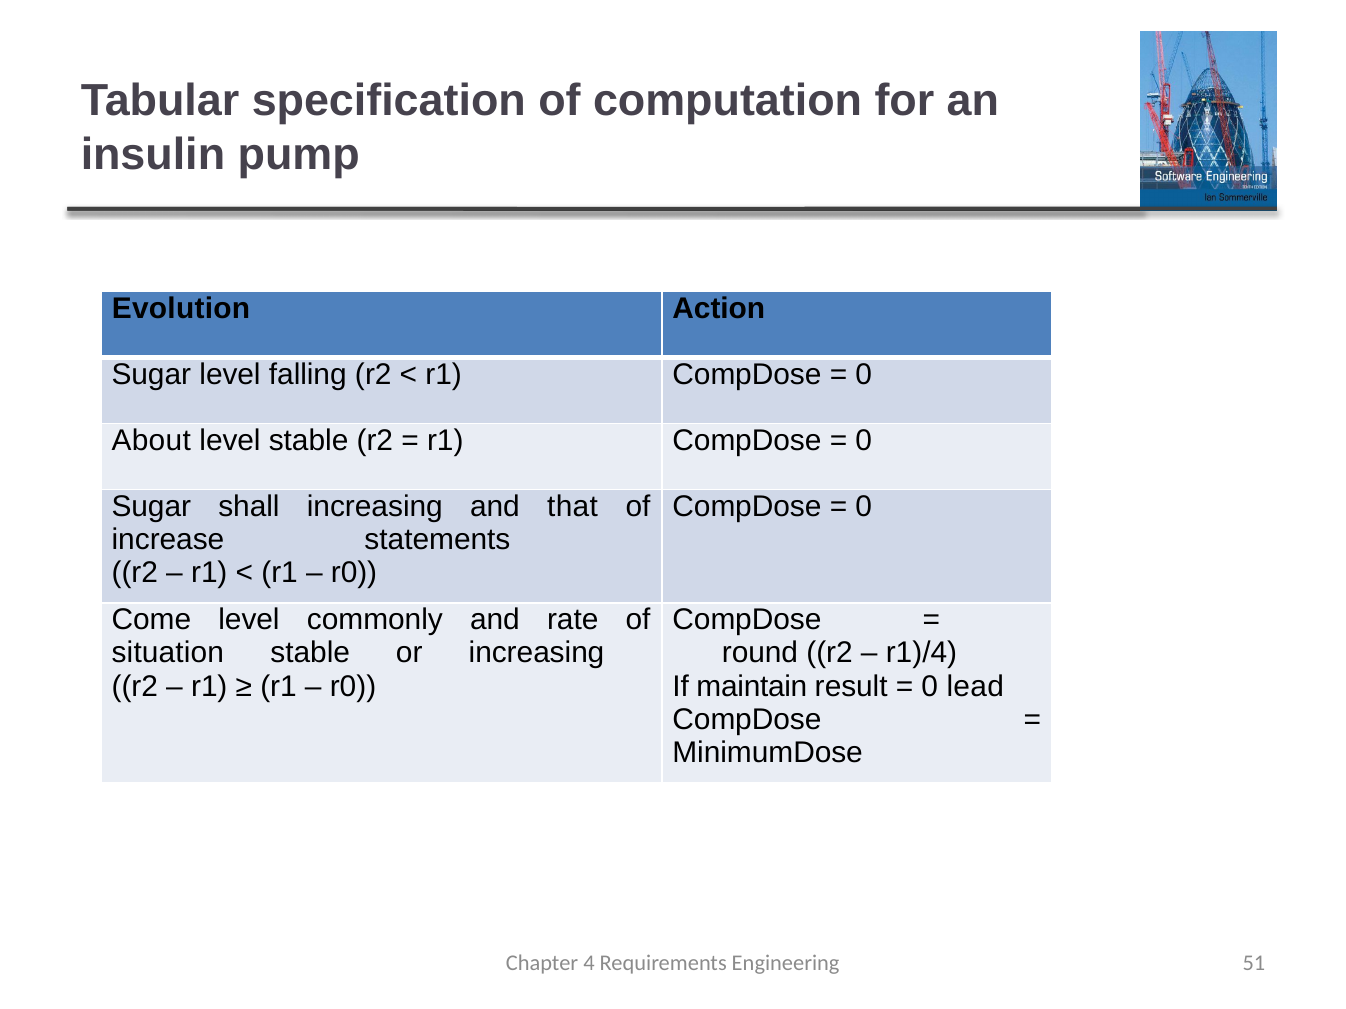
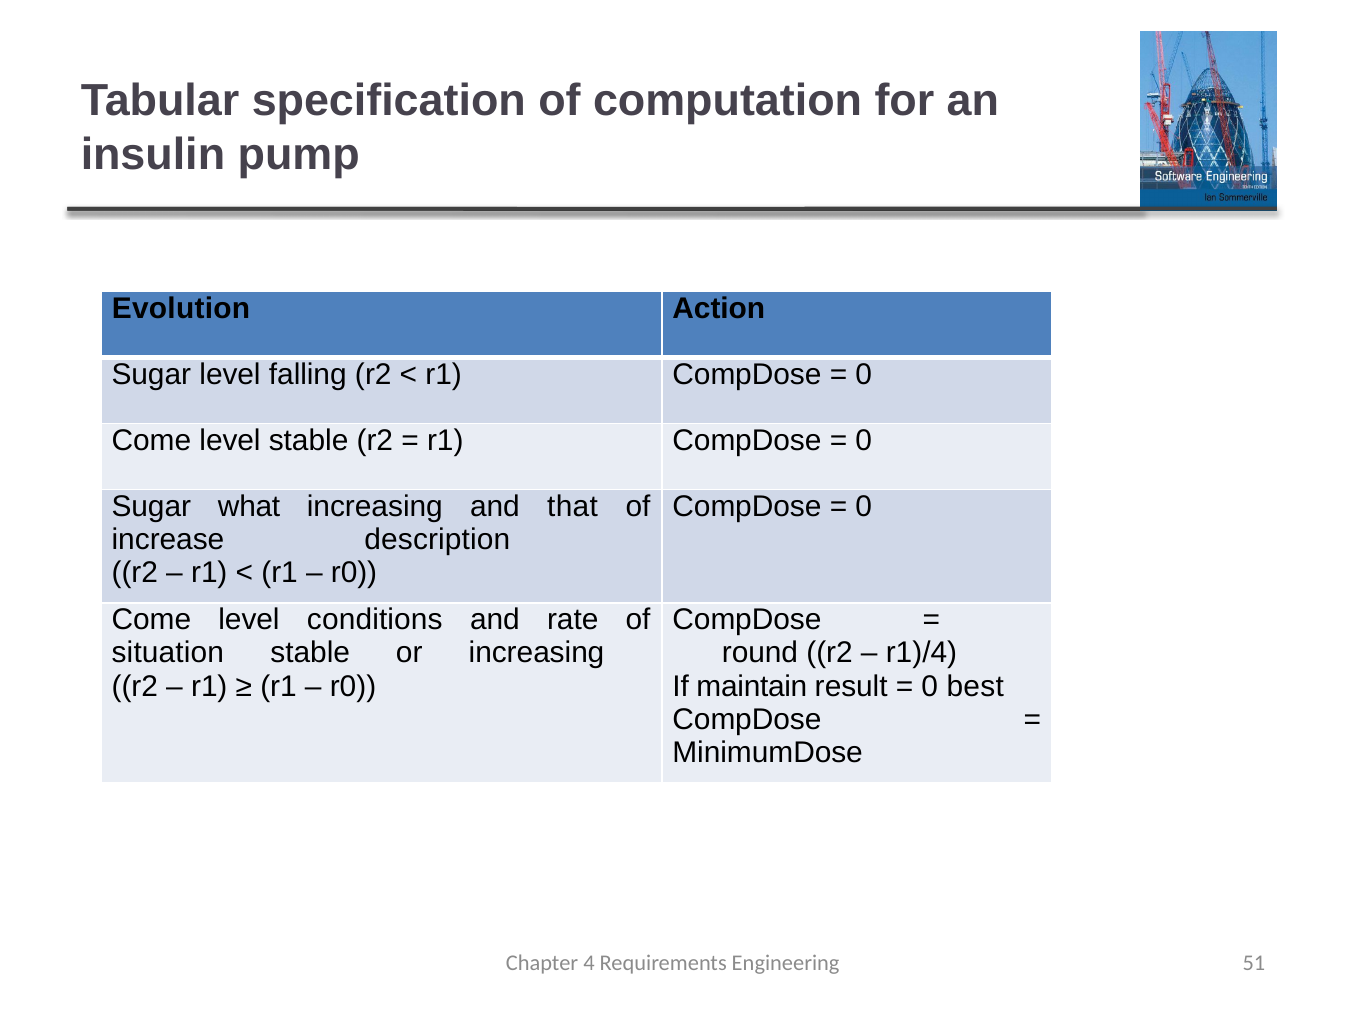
About at (151, 441): About -> Come
shall: shall -> what
statements: statements -> description
commonly: commonly -> conditions
lead: lead -> best
